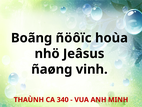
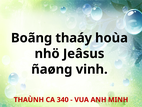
ñöôïc: ñöôïc -> thaáy
